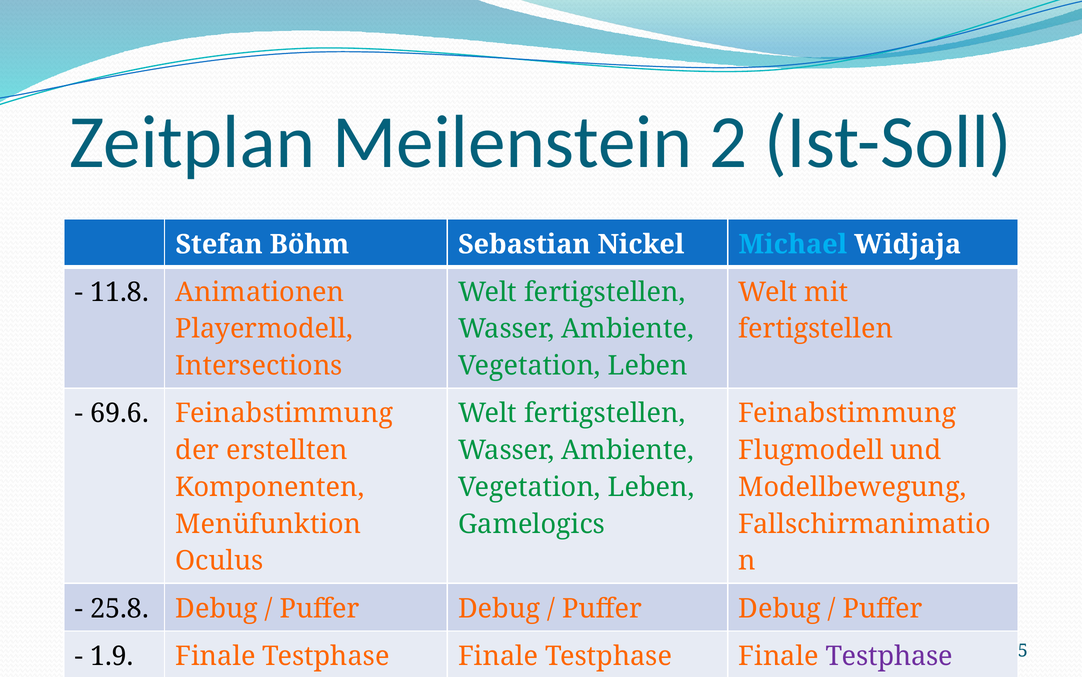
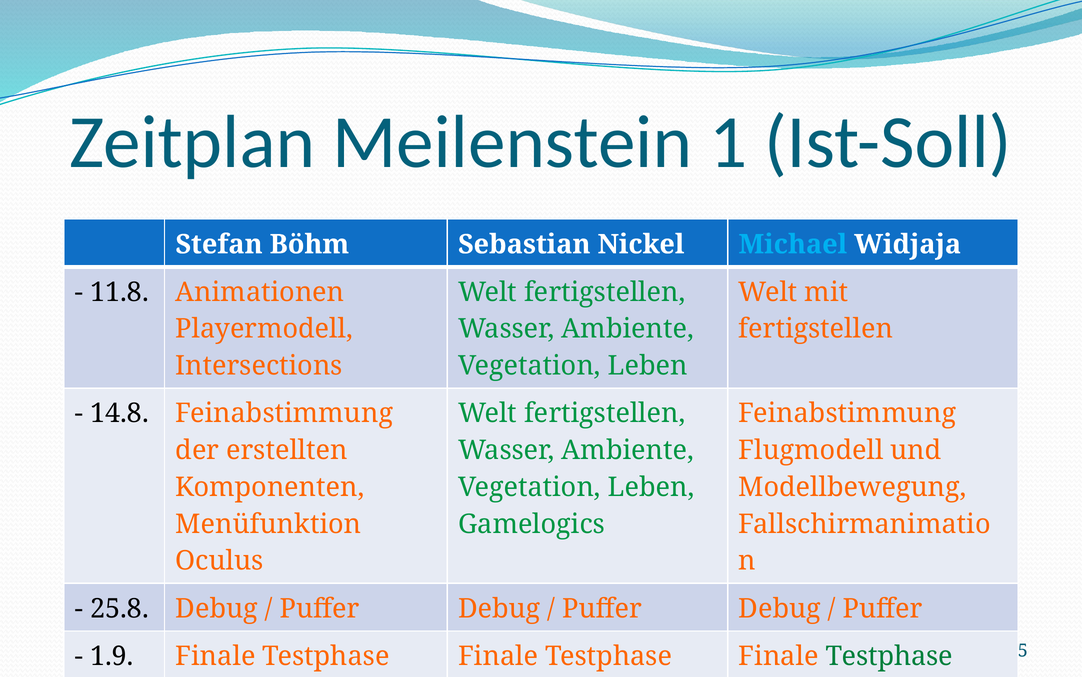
2: 2 -> 1
69.6: 69.6 -> 14.8
Testphase at (889, 656) colour: purple -> green
